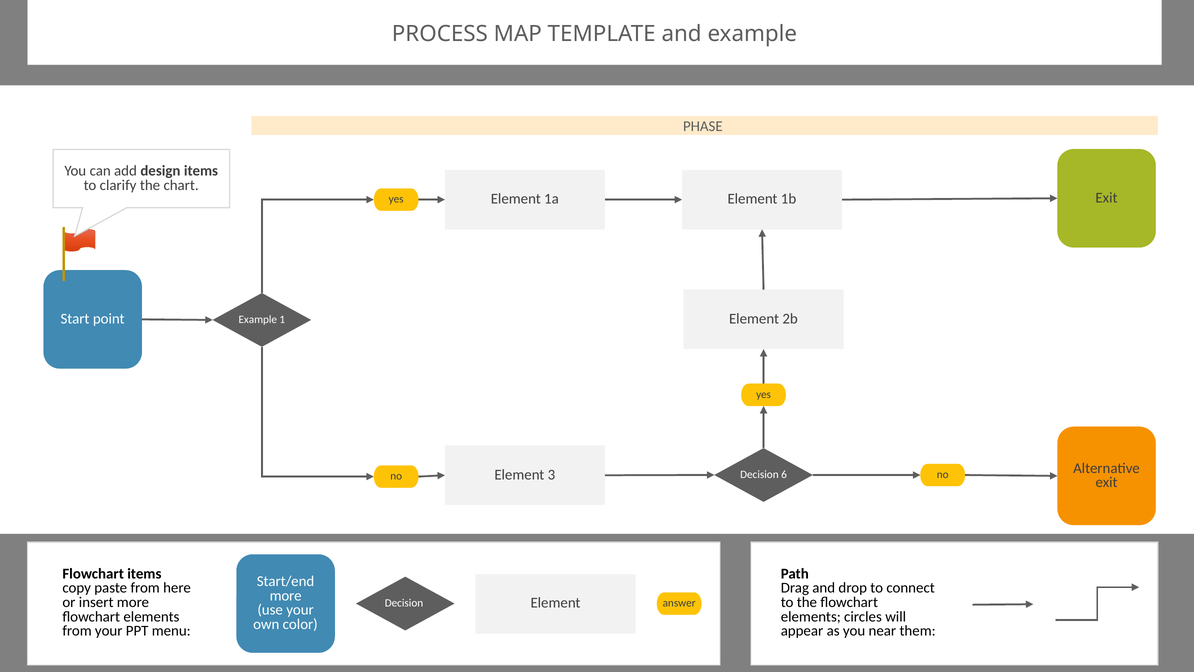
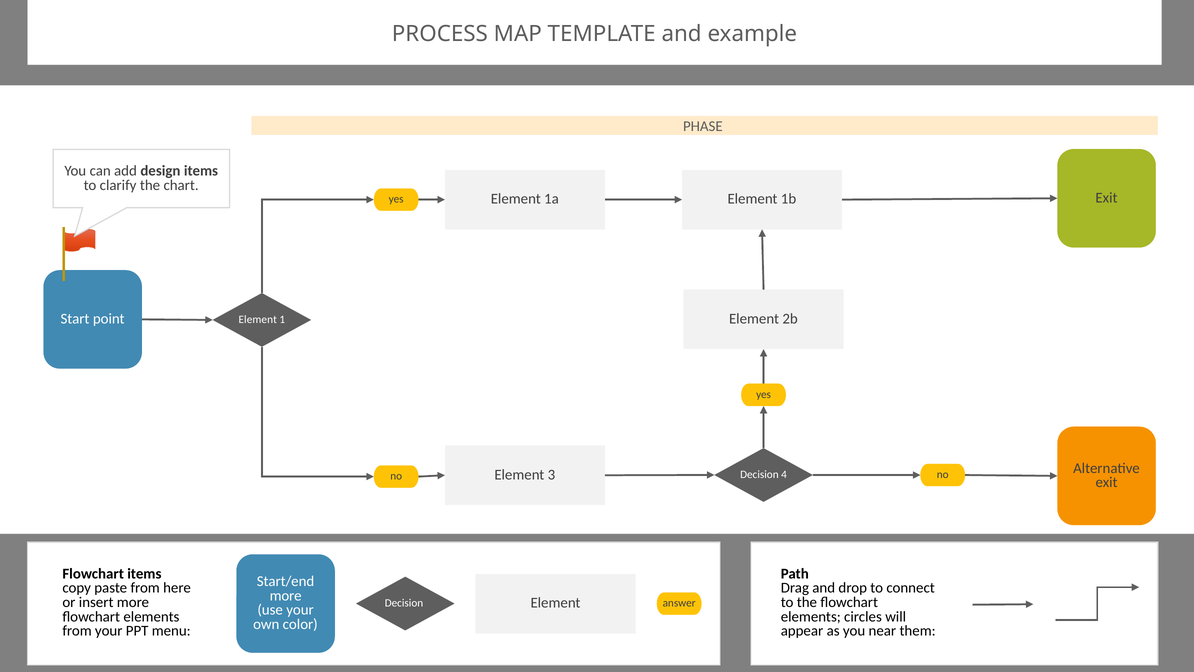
Example at (258, 319): Example -> Element
6: 6 -> 4
